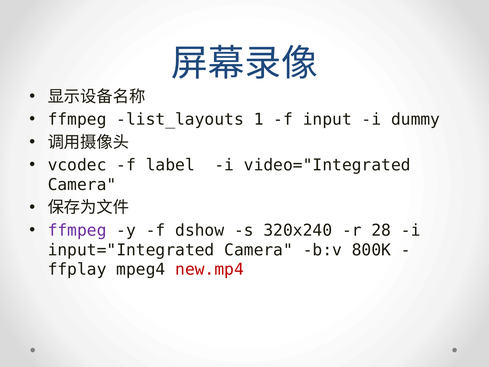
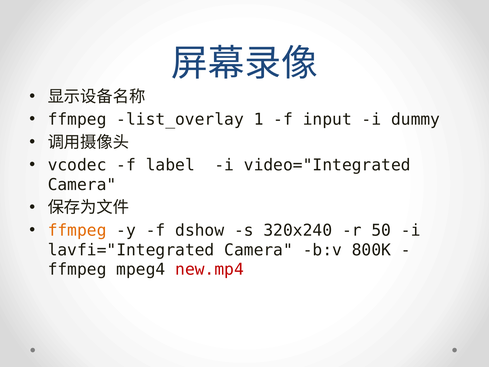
list_layouts: list_layouts -> list_overlay
ffmpeg at (77, 230) colour: purple -> orange
28: 28 -> 50
input="Integrated: input="Integrated -> lavfi="Integrated
ffplay at (77, 269): ffplay -> ffmpeg
